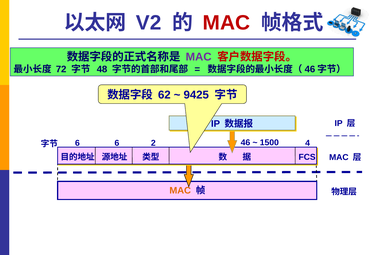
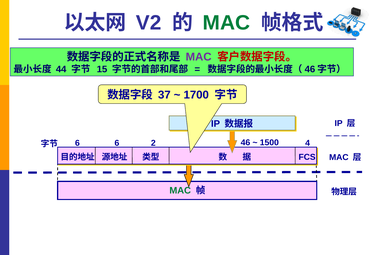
MAC at (226, 23) colour: red -> green
72: 72 -> 44
48: 48 -> 15
62: 62 -> 37
9425: 9425 -> 1700
MAC at (180, 191) colour: orange -> green
